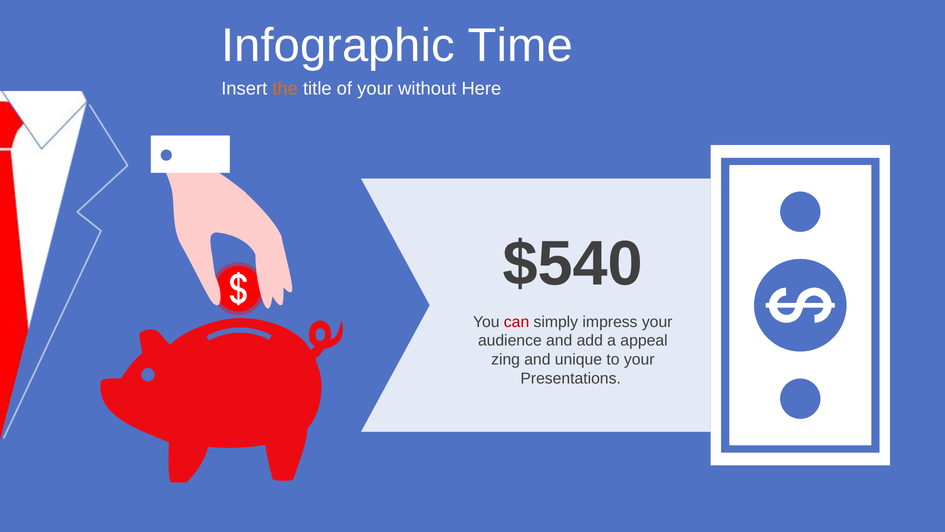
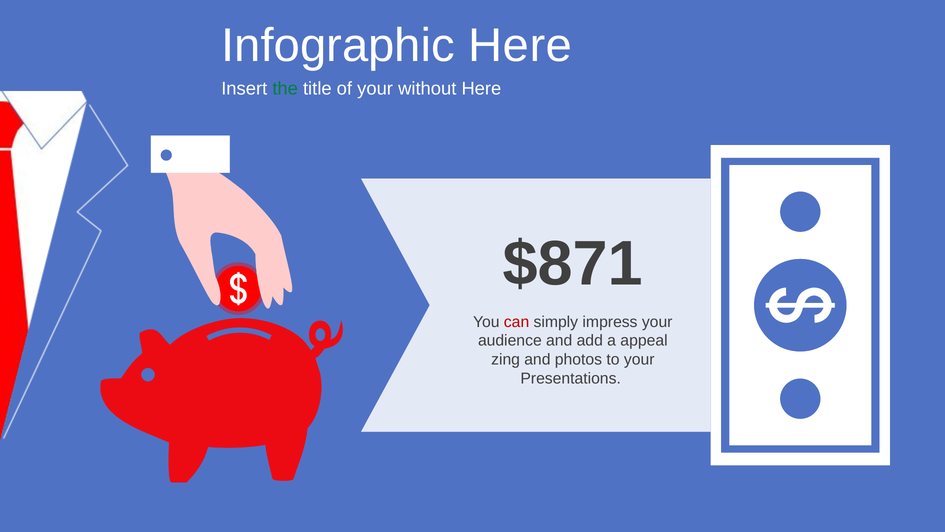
Infographic Time: Time -> Here
the colour: orange -> green
$540: $540 -> $871
unique: unique -> photos
